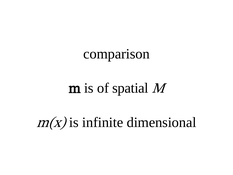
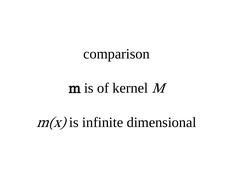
spatial: spatial -> kernel
